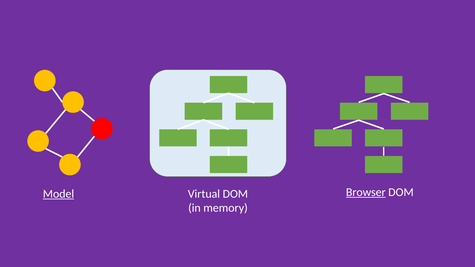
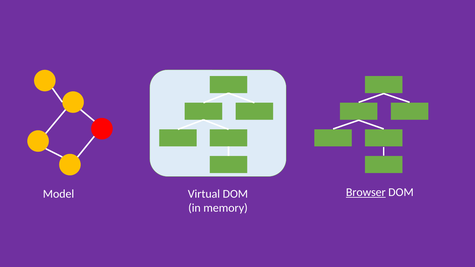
Model underline: present -> none
